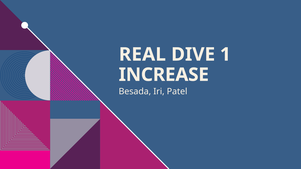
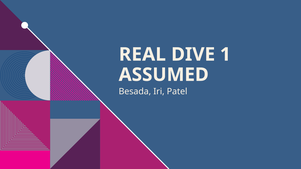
INCREASE: INCREASE -> ASSUMED
